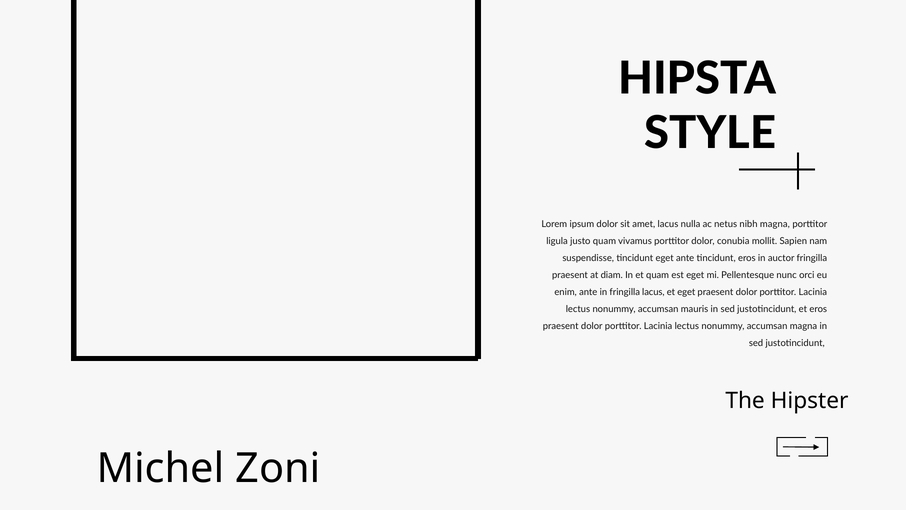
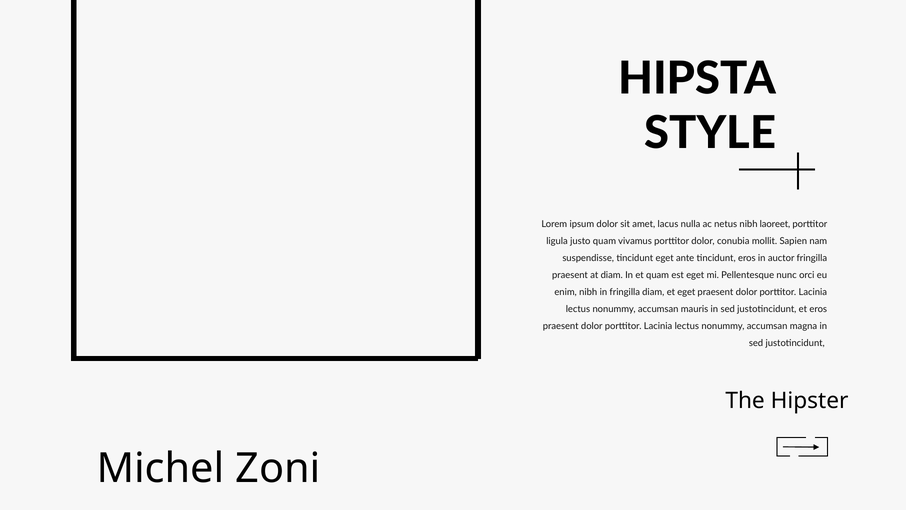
nibh magna: magna -> laoreet
enim ante: ante -> nibh
fringilla lacus: lacus -> diam
